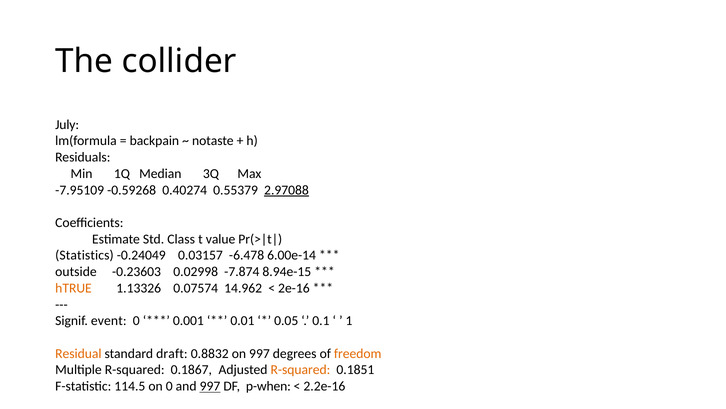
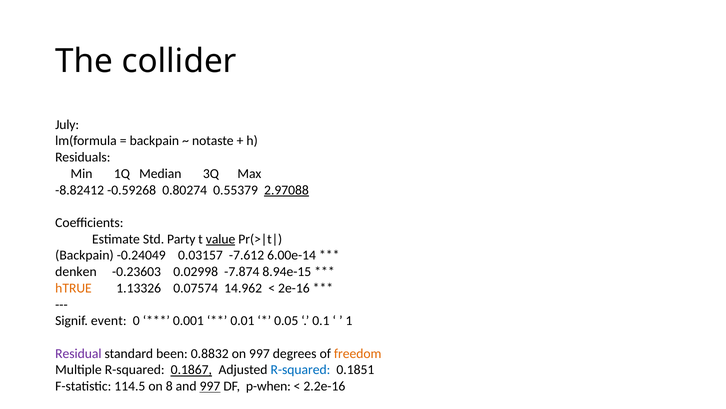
-7.95109: -7.95109 -> -8.82412
0.40274: 0.40274 -> 0.80274
Class: Class -> Party
value underline: none -> present
Statistics at (84, 255): Statistics -> Backpain
-6.478: -6.478 -> -7.612
outside: outside -> denken
Residual colour: orange -> purple
draft: draft -> been
0.1867 underline: none -> present
R-squared at (300, 369) colour: orange -> blue
on 0: 0 -> 8
